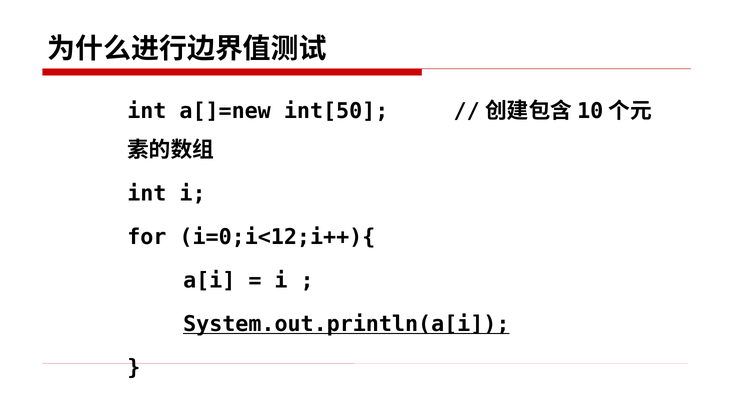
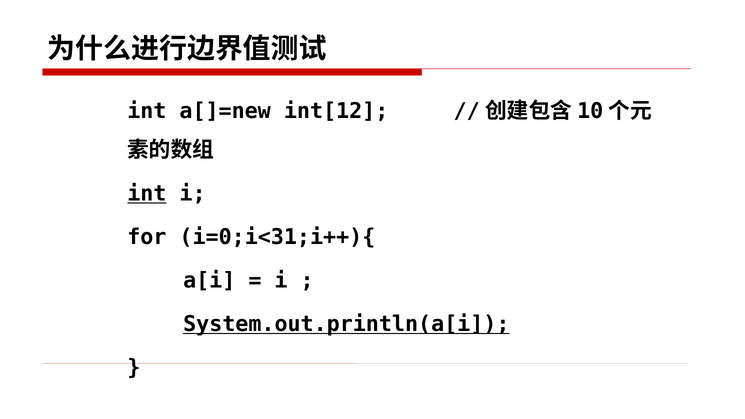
int[50: int[50 -> int[12
int at (147, 194) underline: none -> present
i=0;i<12;i++){: i=0;i<12;i++){ -> i=0;i<31;i++){
